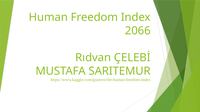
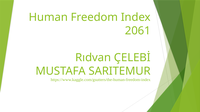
2066: 2066 -> 2061
